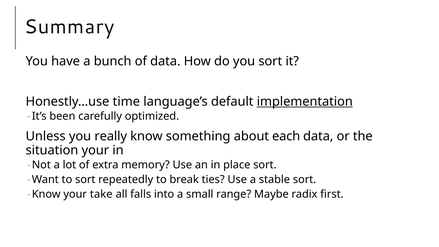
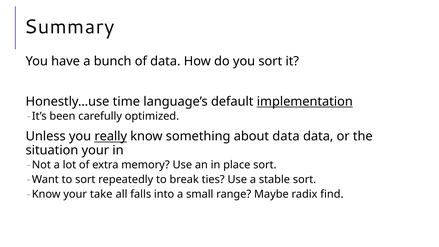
really underline: none -> present
about each: each -> data
first: first -> find
